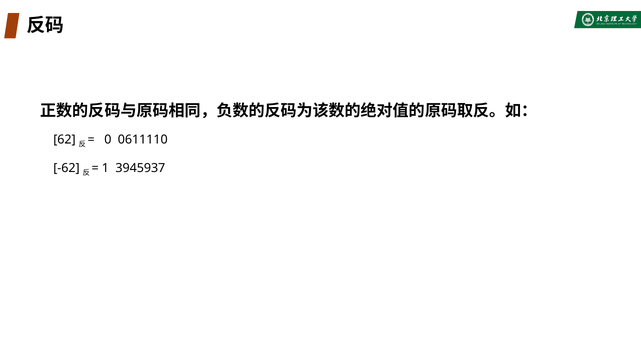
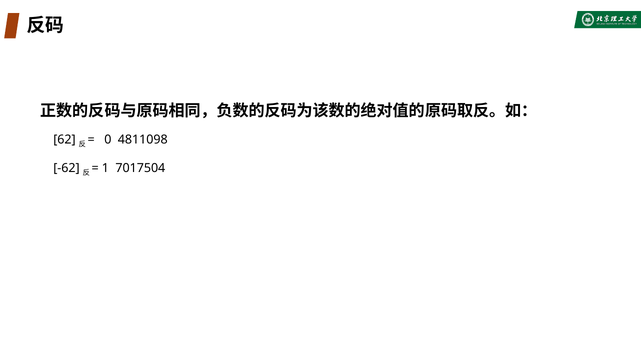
0611110: 0611110 -> 4811098
3945937: 3945937 -> 7017504
